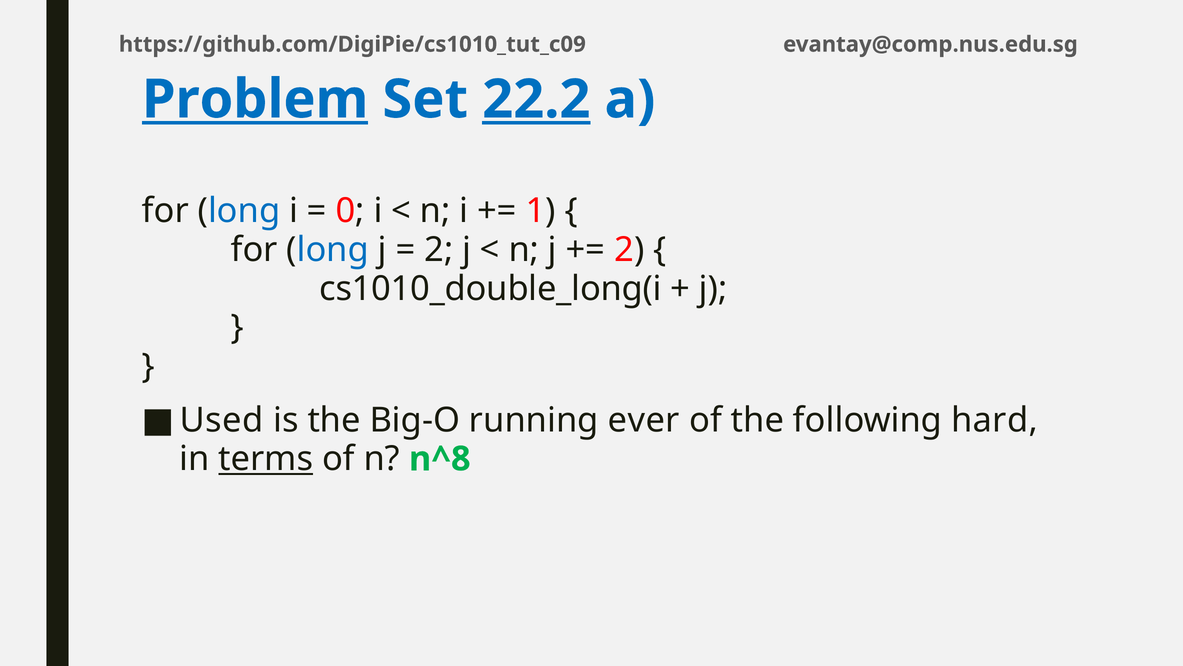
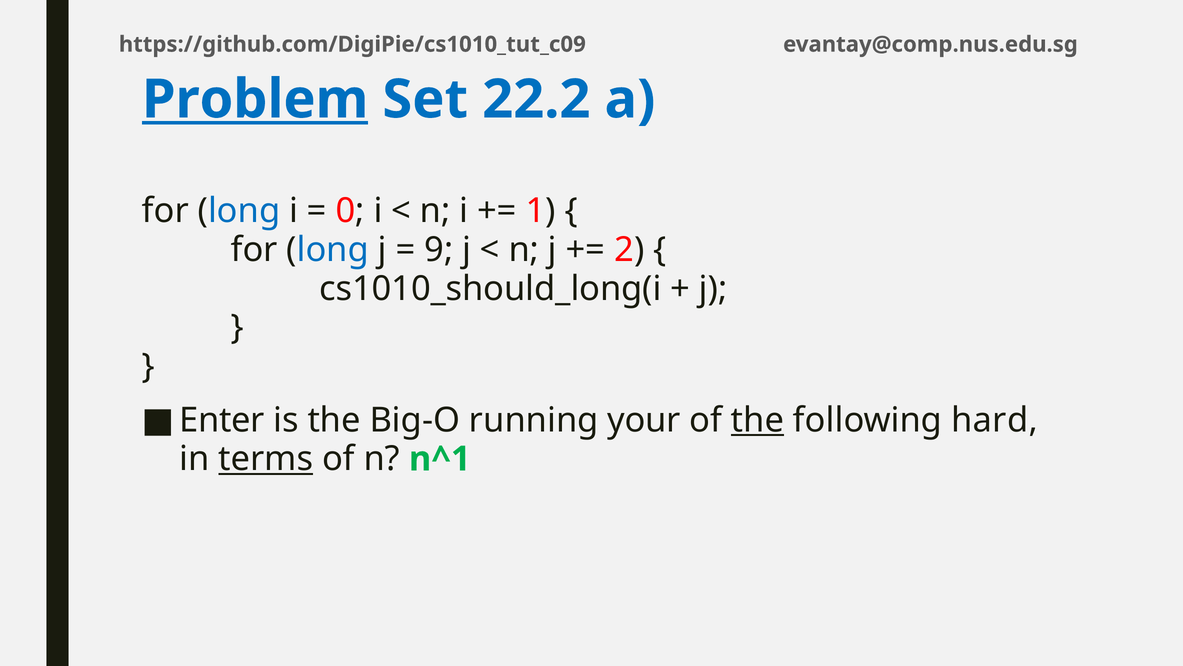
22.2 underline: present -> none
2 at (439, 250): 2 -> 9
cs1010_double_long(i: cs1010_double_long(i -> cs1010_should_long(i
Used: Used -> Enter
ever: ever -> your
the at (758, 420) underline: none -> present
n^8: n^8 -> n^1
